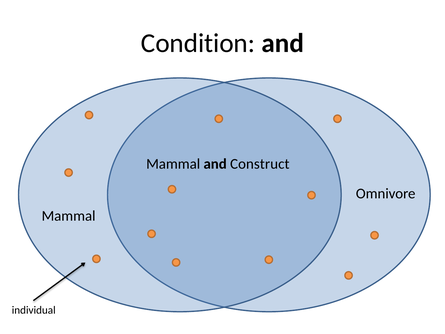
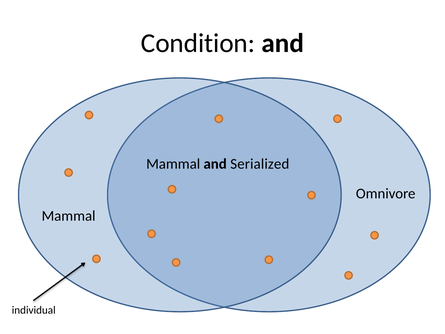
Construct: Construct -> Serialized
